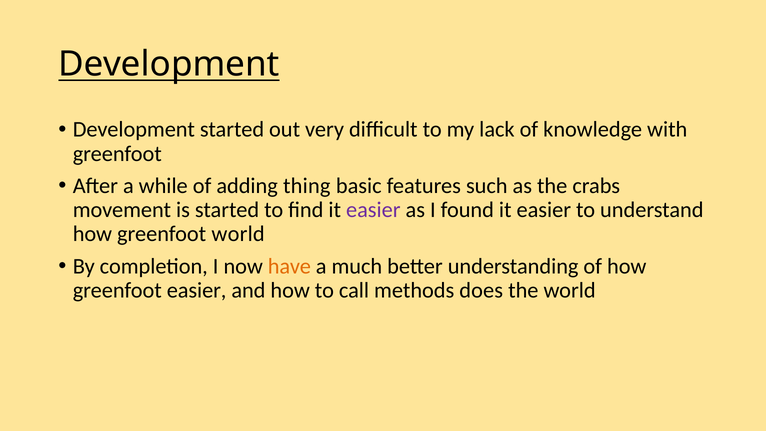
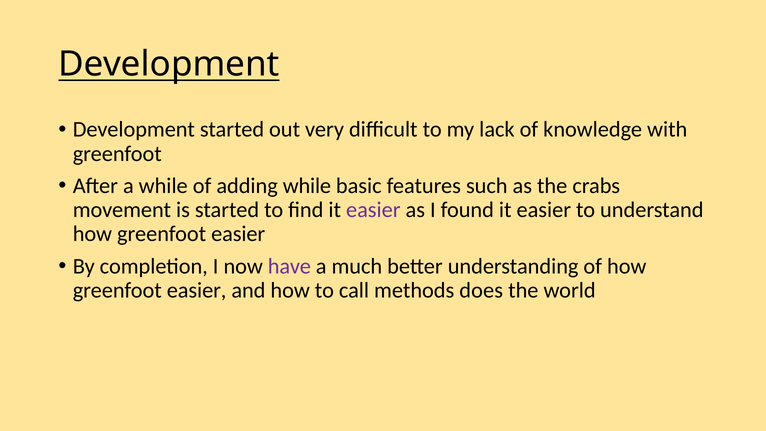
adding thing: thing -> while
world at (238, 234): world -> easier
have colour: orange -> purple
